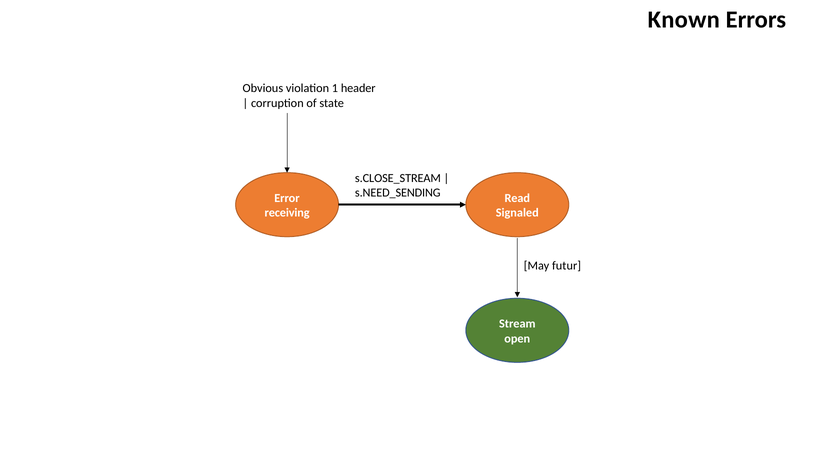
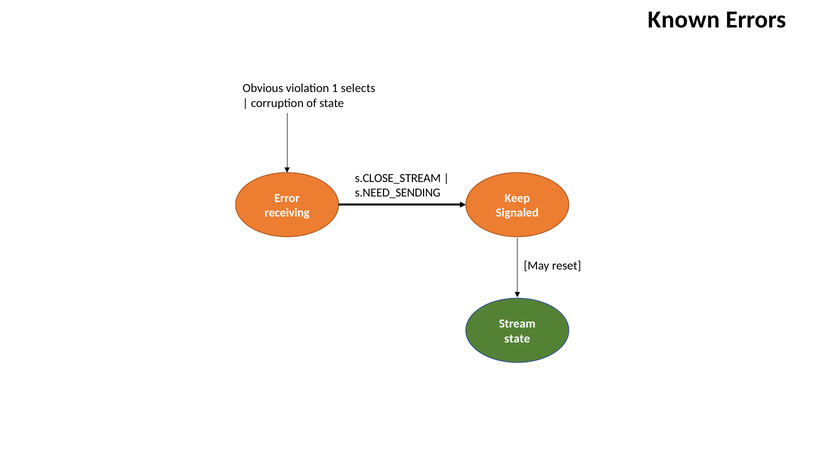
header: header -> selects
Read: Read -> Keep
futur: futur -> reset
open at (517, 339): open -> state
